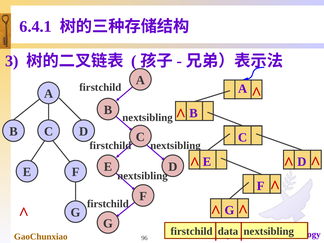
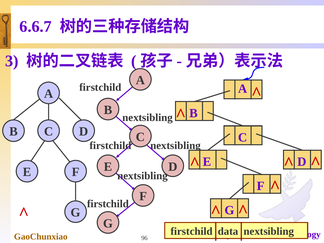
6.4.1: 6.4.1 -> 6.6.7
